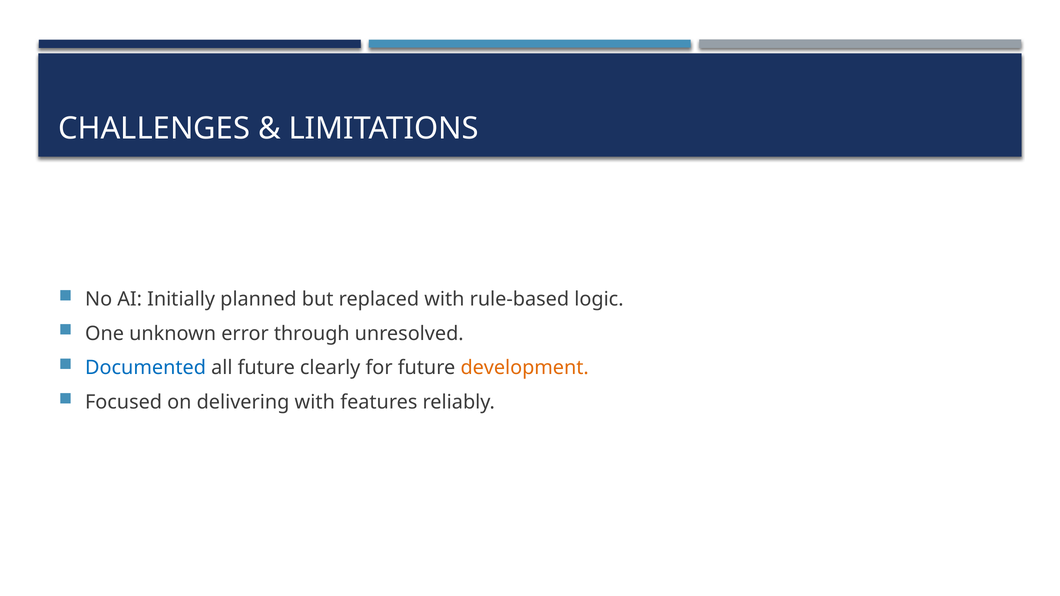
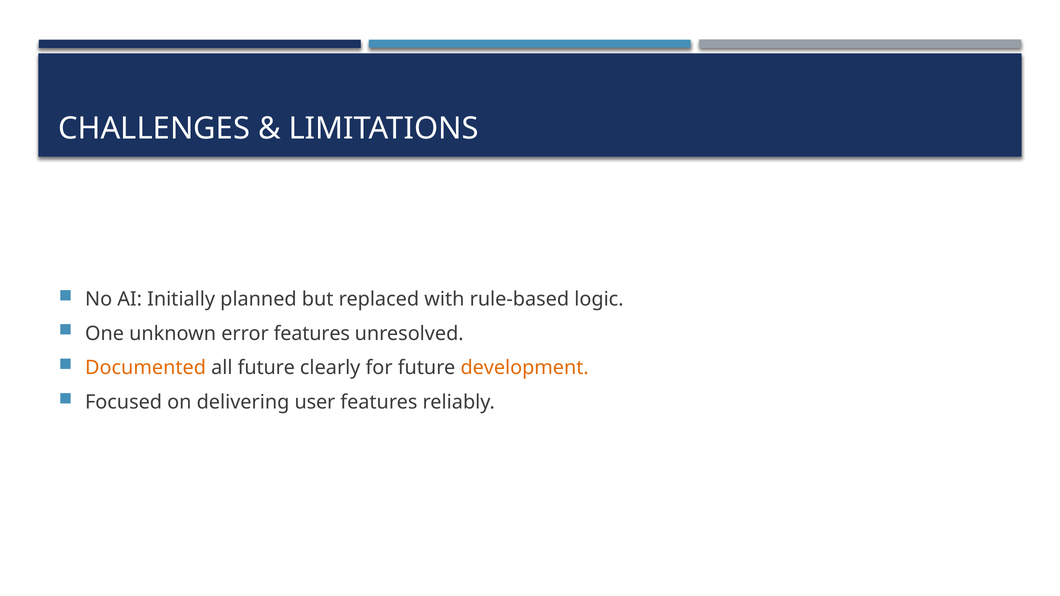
error through: through -> features
Documented colour: blue -> orange
delivering with: with -> user
